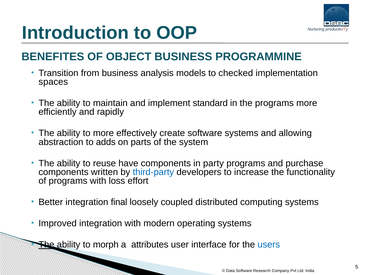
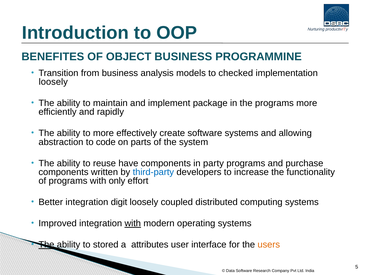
spaces at (53, 82): spaces -> loosely
standard: standard -> package
adds: adds -> code
loss: loss -> only
final: final -> digit
with at (133, 224) underline: none -> present
morph: morph -> stored
users colour: blue -> orange
